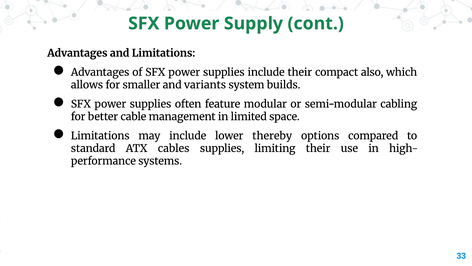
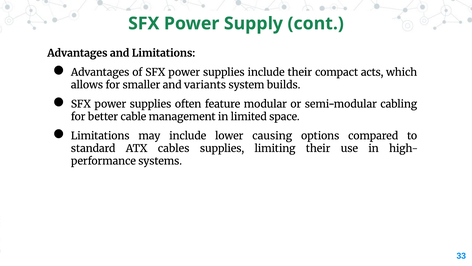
also: also -> acts
thereby: thereby -> causing
